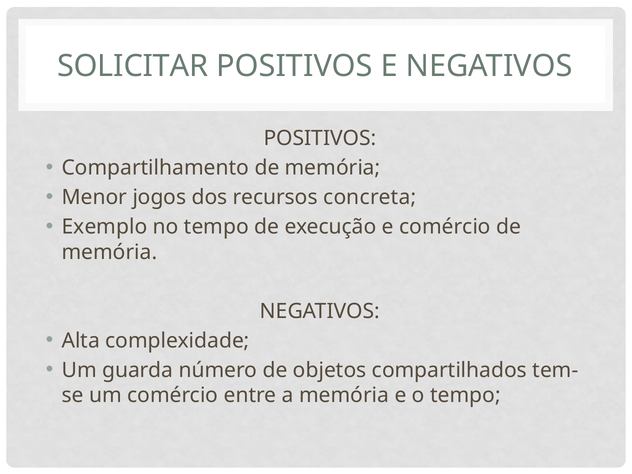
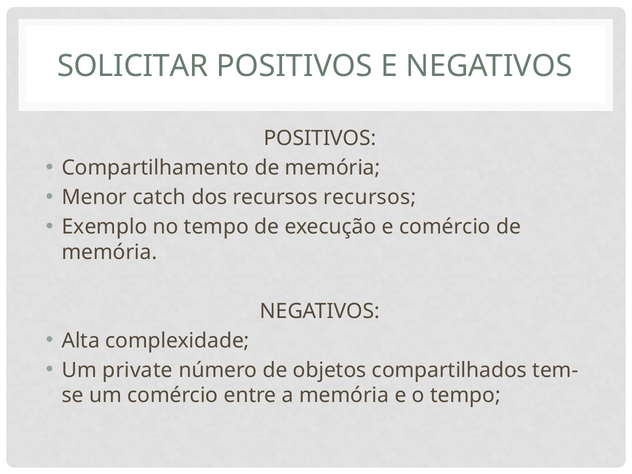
jogos: jogos -> catch
recursos concreta: concreta -> recursos
guarda: guarda -> private
